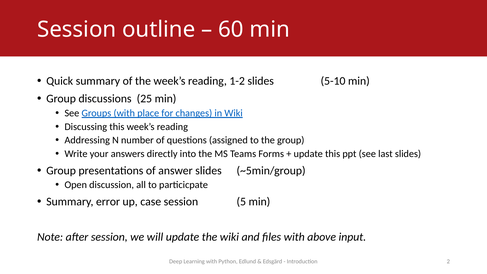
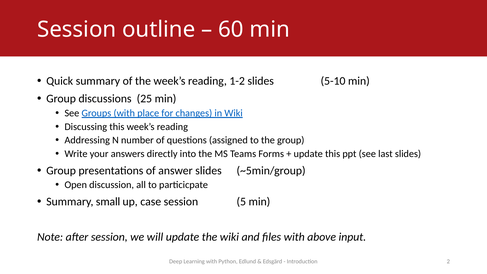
error: error -> small
